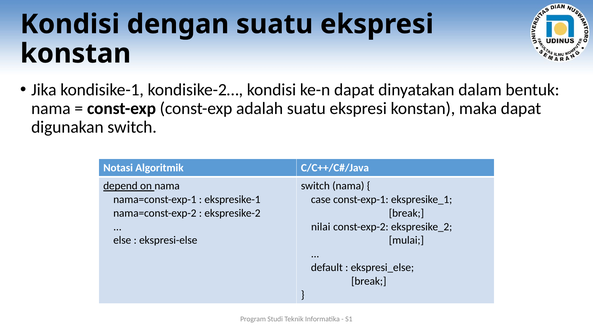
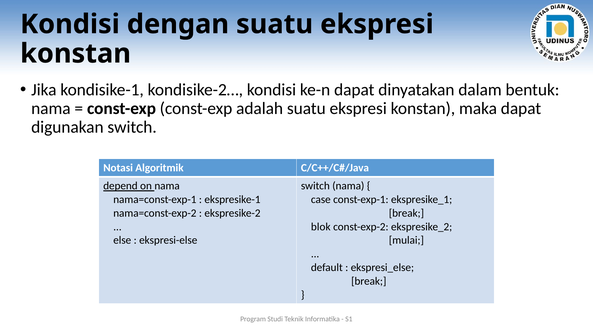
nilai: nilai -> blok
